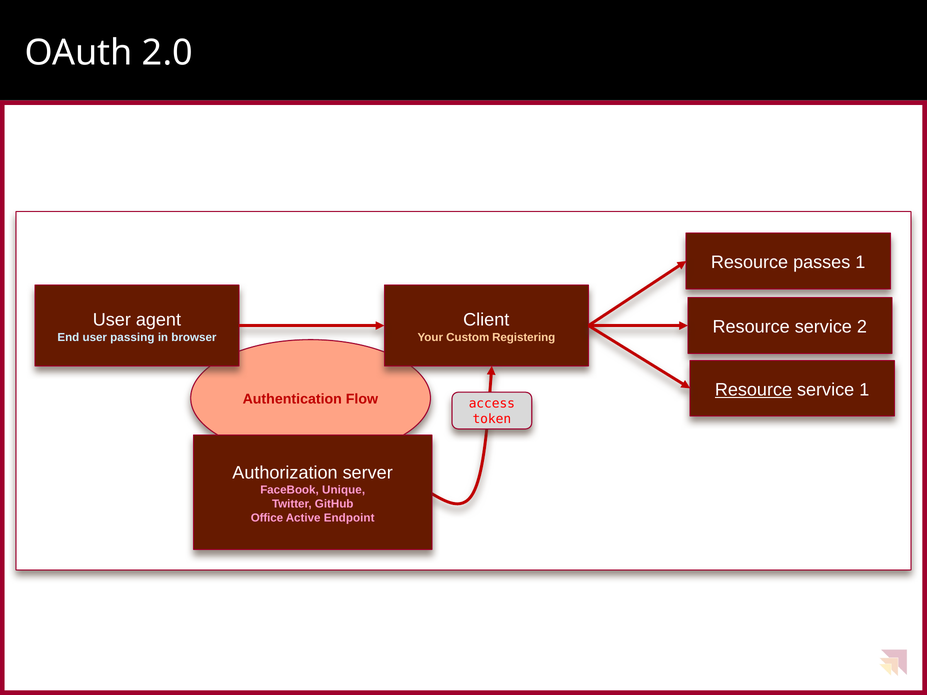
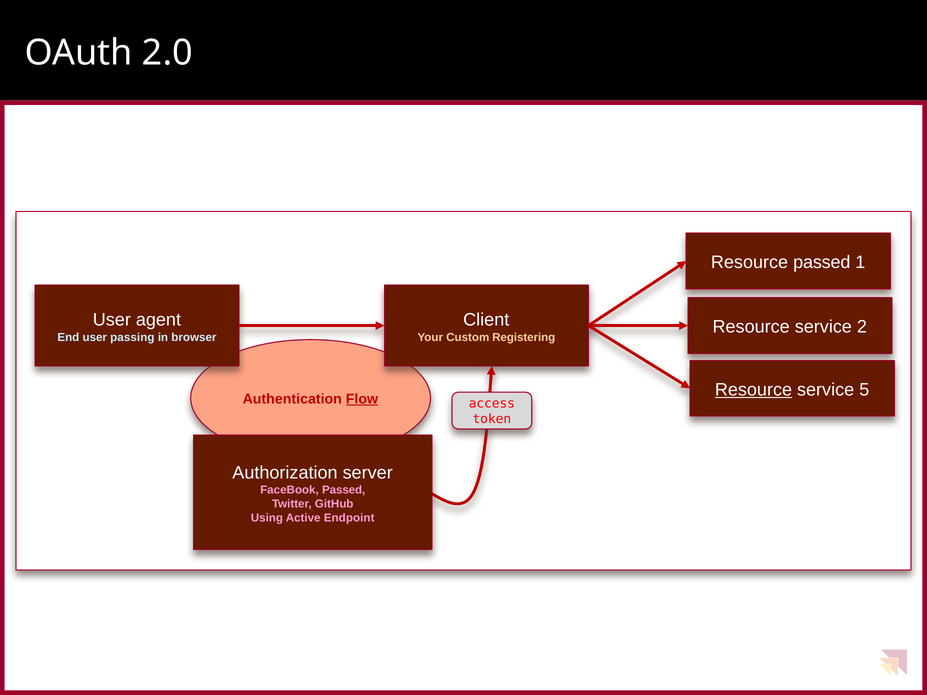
Resource passes: passes -> passed
service 1: 1 -> 5
Flow underline: none -> present
FaceBook Unique: Unique -> Passed
Office: Office -> Using
